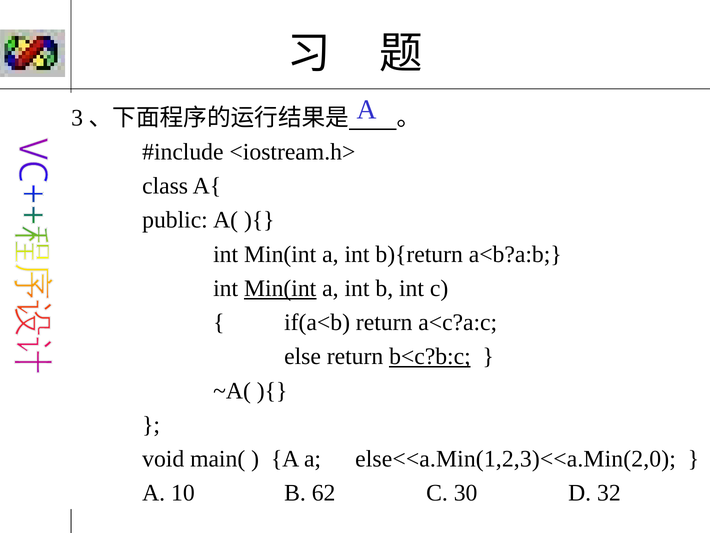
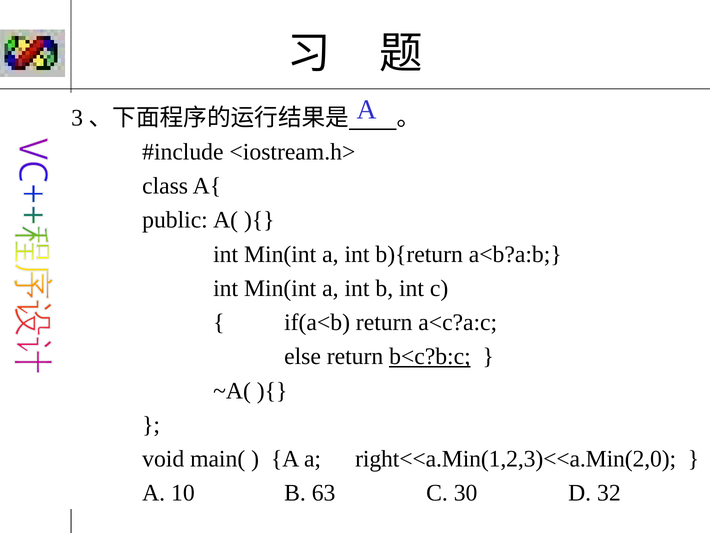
Min(int at (280, 288) underline: present -> none
else<<a.Min(1,2,3)<<a.Min(2,0: else<<a.Min(1,2,3)<<a.Min(2,0 -> right<<a.Min(1,2,3)<<a.Min(2,0
62: 62 -> 63
